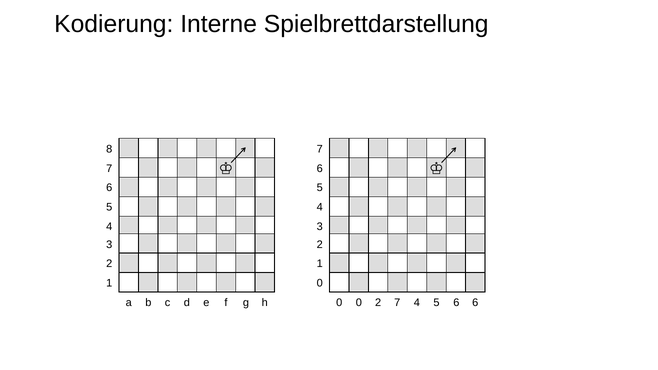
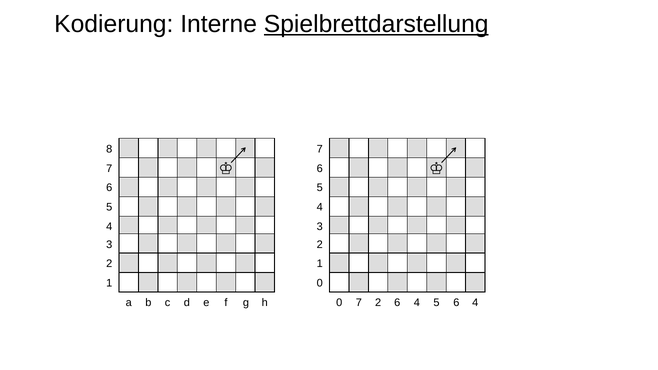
Spielbrettdarstellung underline: none -> present
0 0: 0 -> 7
2 7: 7 -> 6
5 6 6: 6 -> 4
